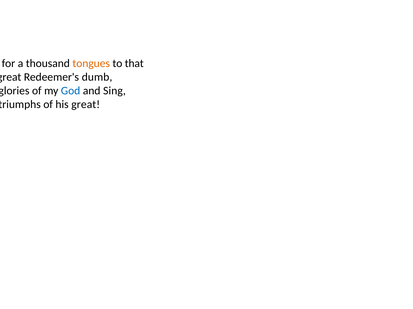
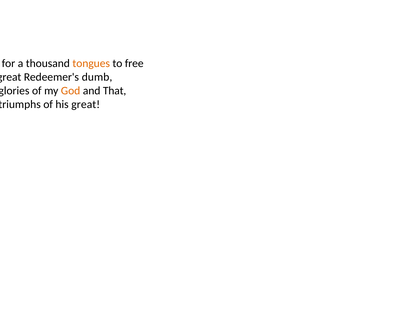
that: that -> free
God colour: blue -> orange
Sing: Sing -> That
